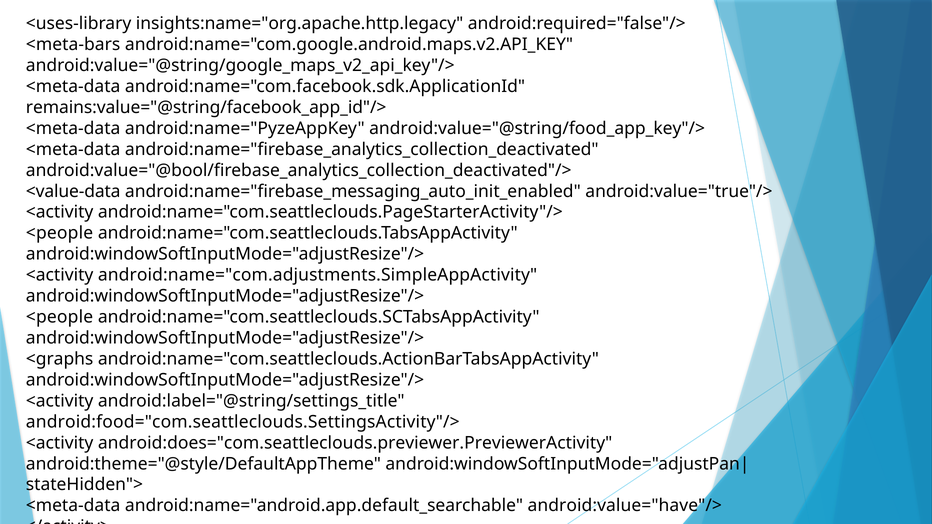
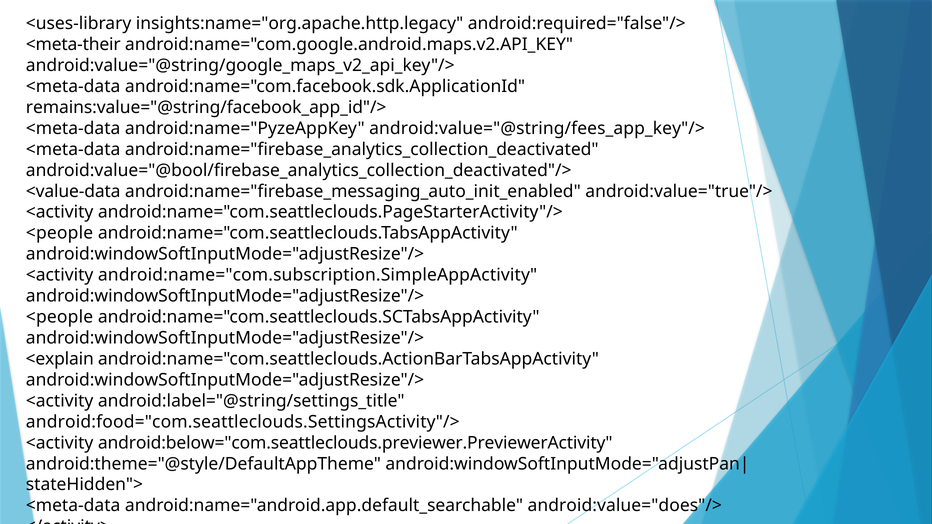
<meta-bars: <meta-bars -> <meta-their
android:value="@string/food_app_key"/>: android:value="@string/food_app_key"/> -> android:value="@string/fees_app_key"/>
android:name="com.adjustments.SimpleAppActivity: android:name="com.adjustments.SimpleAppActivity -> android:name="com.subscription.SimpleAppActivity
<graphs: <graphs -> <explain
android:does="com.seattleclouds.previewer.PreviewerActivity: android:does="com.seattleclouds.previewer.PreviewerActivity -> android:below="com.seattleclouds.previewer.PreviewerActivity
android:value="have"/>: android:value="have"/> -> android:value="does"/>
